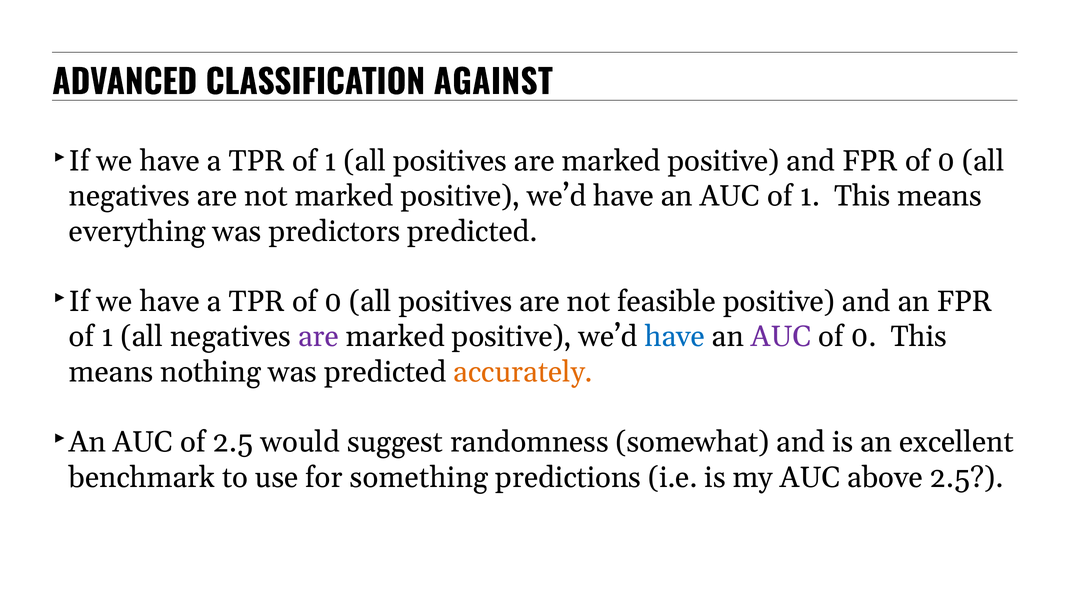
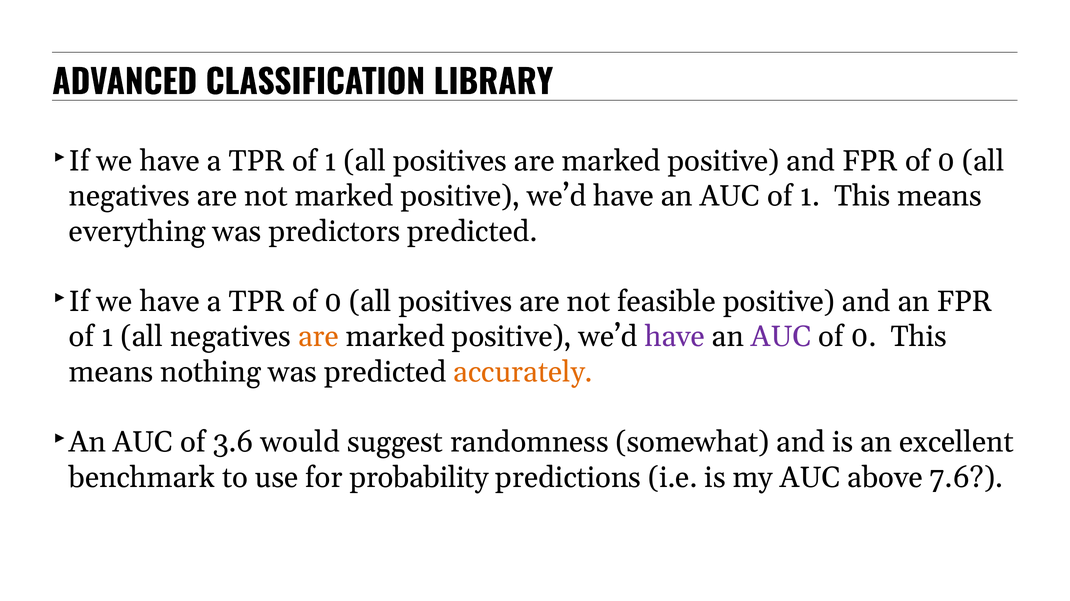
AGAINST: AGAINST -> LIBRARY
are at (318, 337) colour: purple -> orange
have at (675, 337) colour: blue -> purple
of 2.5: 2.5 -> 3.6
something: something -> probability
above 2.5: 2.5 -> 7.6
